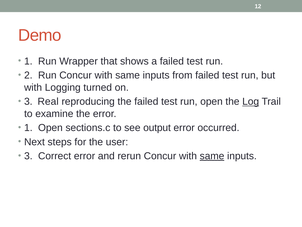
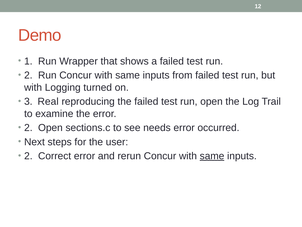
Log underline: present -> none
1 at (28, 128): 1 -> 2
output: output -> needs
3 at (28, 156): 3 -> 2
